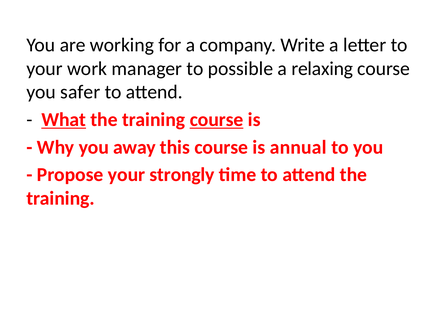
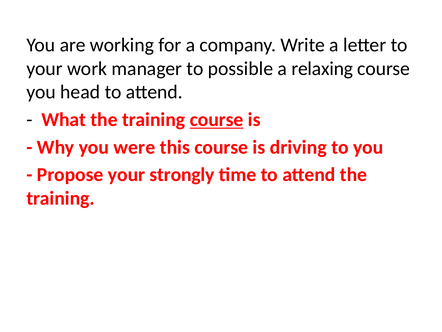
safer: safer -> head
What underline: present -> none
away: away -> were
annual: annual -> driving
